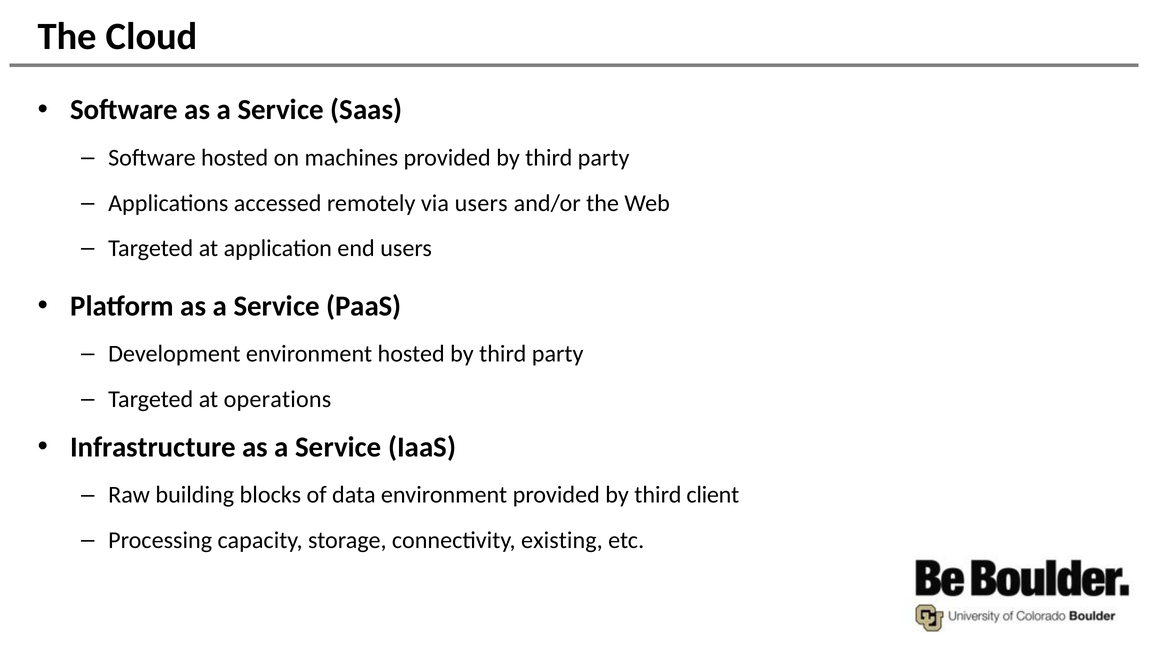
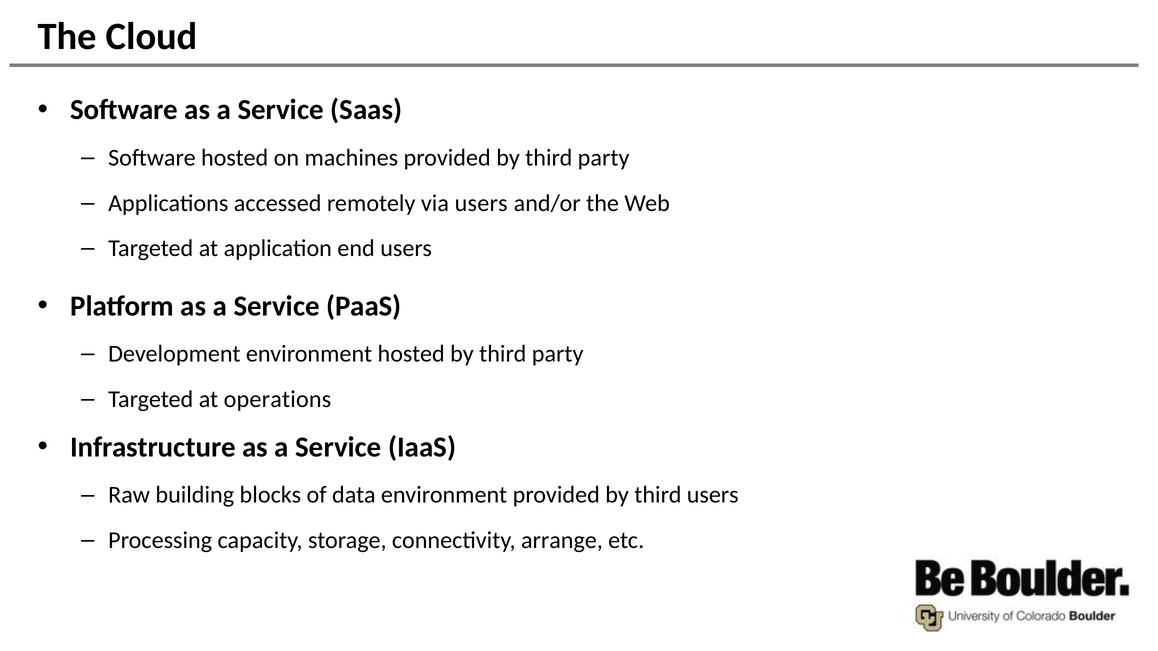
third client: client -> users
existing: existing -> arrange
